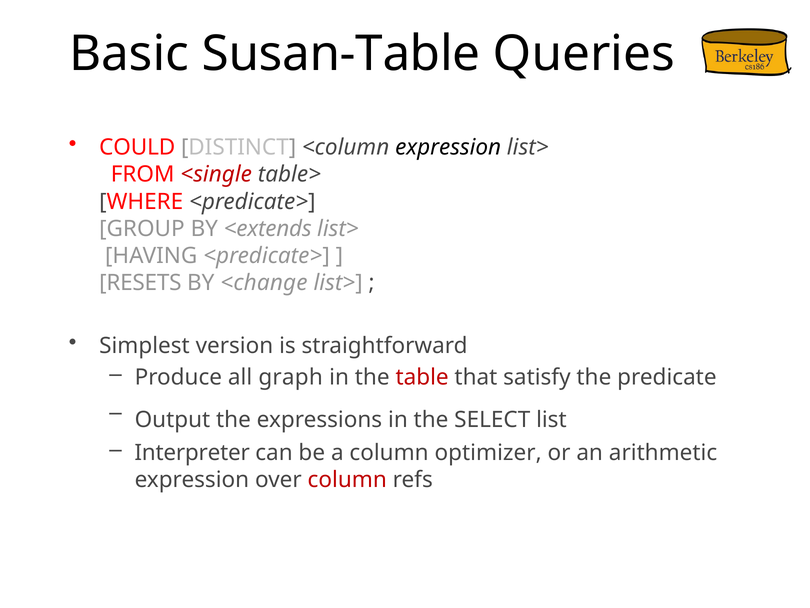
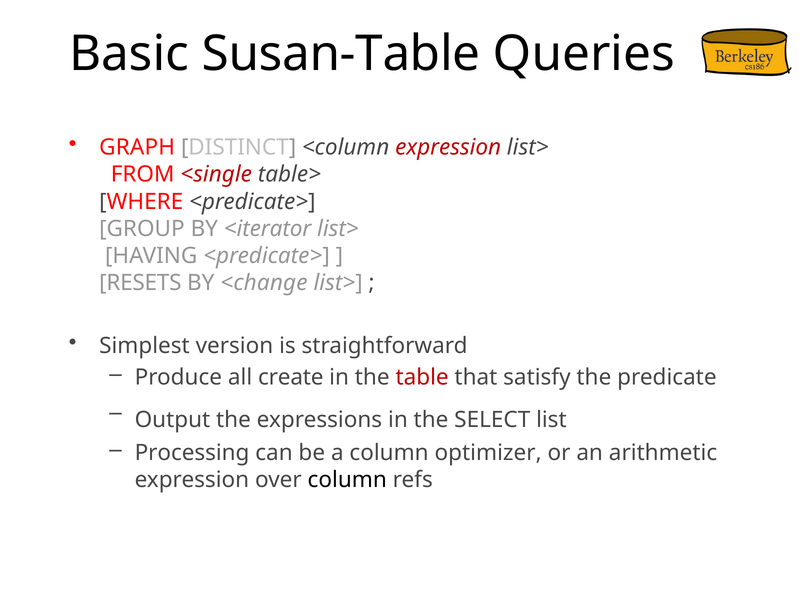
COULD: COULD -> GRAPH
expression at (448, 147) colour: black -> red
<extends: <extends -> <iterator
graph: graph -> create
Interpreter: Interpreter -> Processing
column at (347, 480) colour: red -> black
